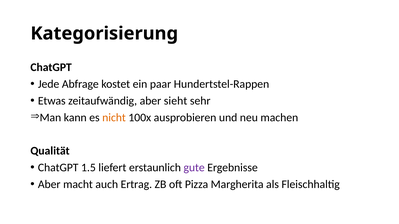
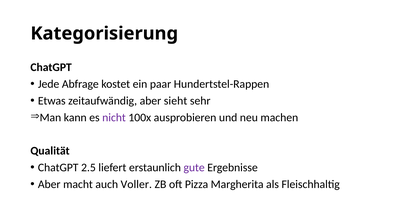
nicht colour: orange -> purple
1.5: 1.5 -> 2.5
Ertrag: Ertrag -> Voller
